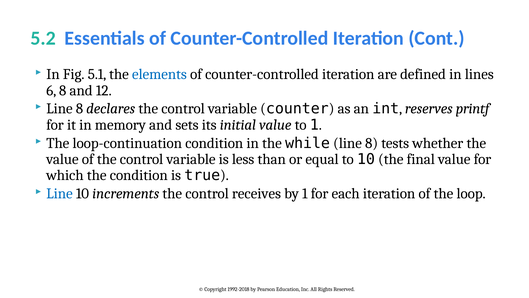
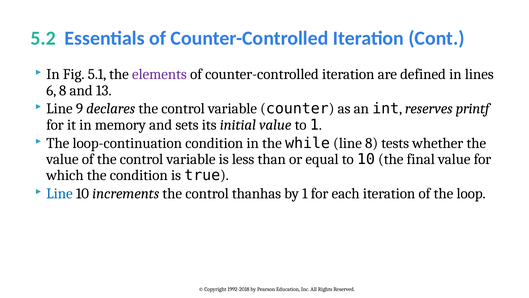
elements colour: blue -> purple
12: 12 -> 13
8 at (80, 109): 8 -> 9
receives: receives -> thanhas
